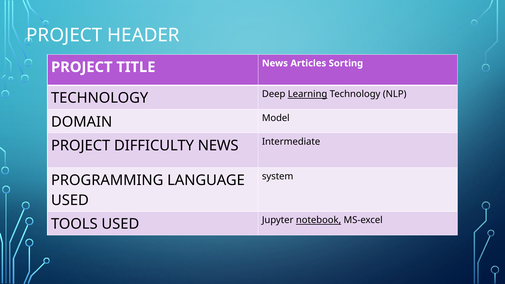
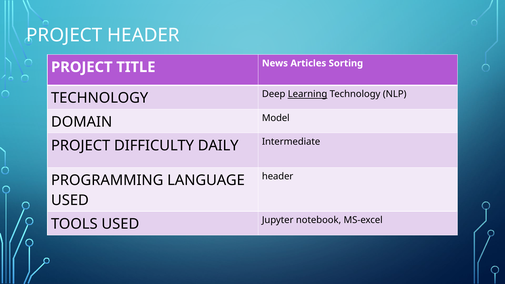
DIFFICULTY NEWS: NEWS -> DAILY
system at (278, 176): system -> header
notebook underline: present -> none
